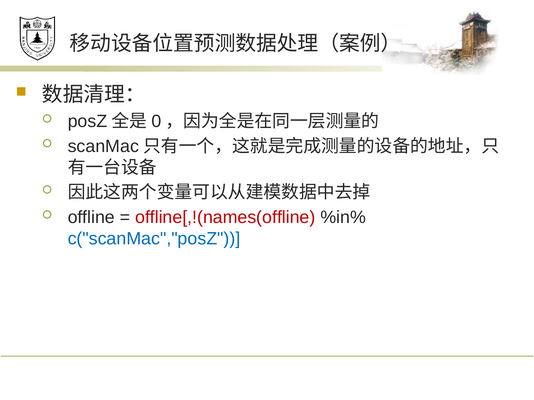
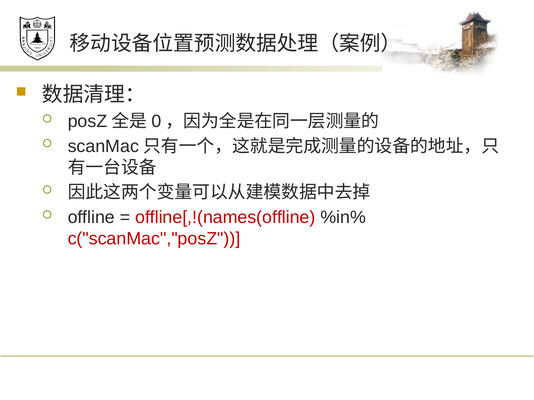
c("scanMac","posZ colour: blue -> red
